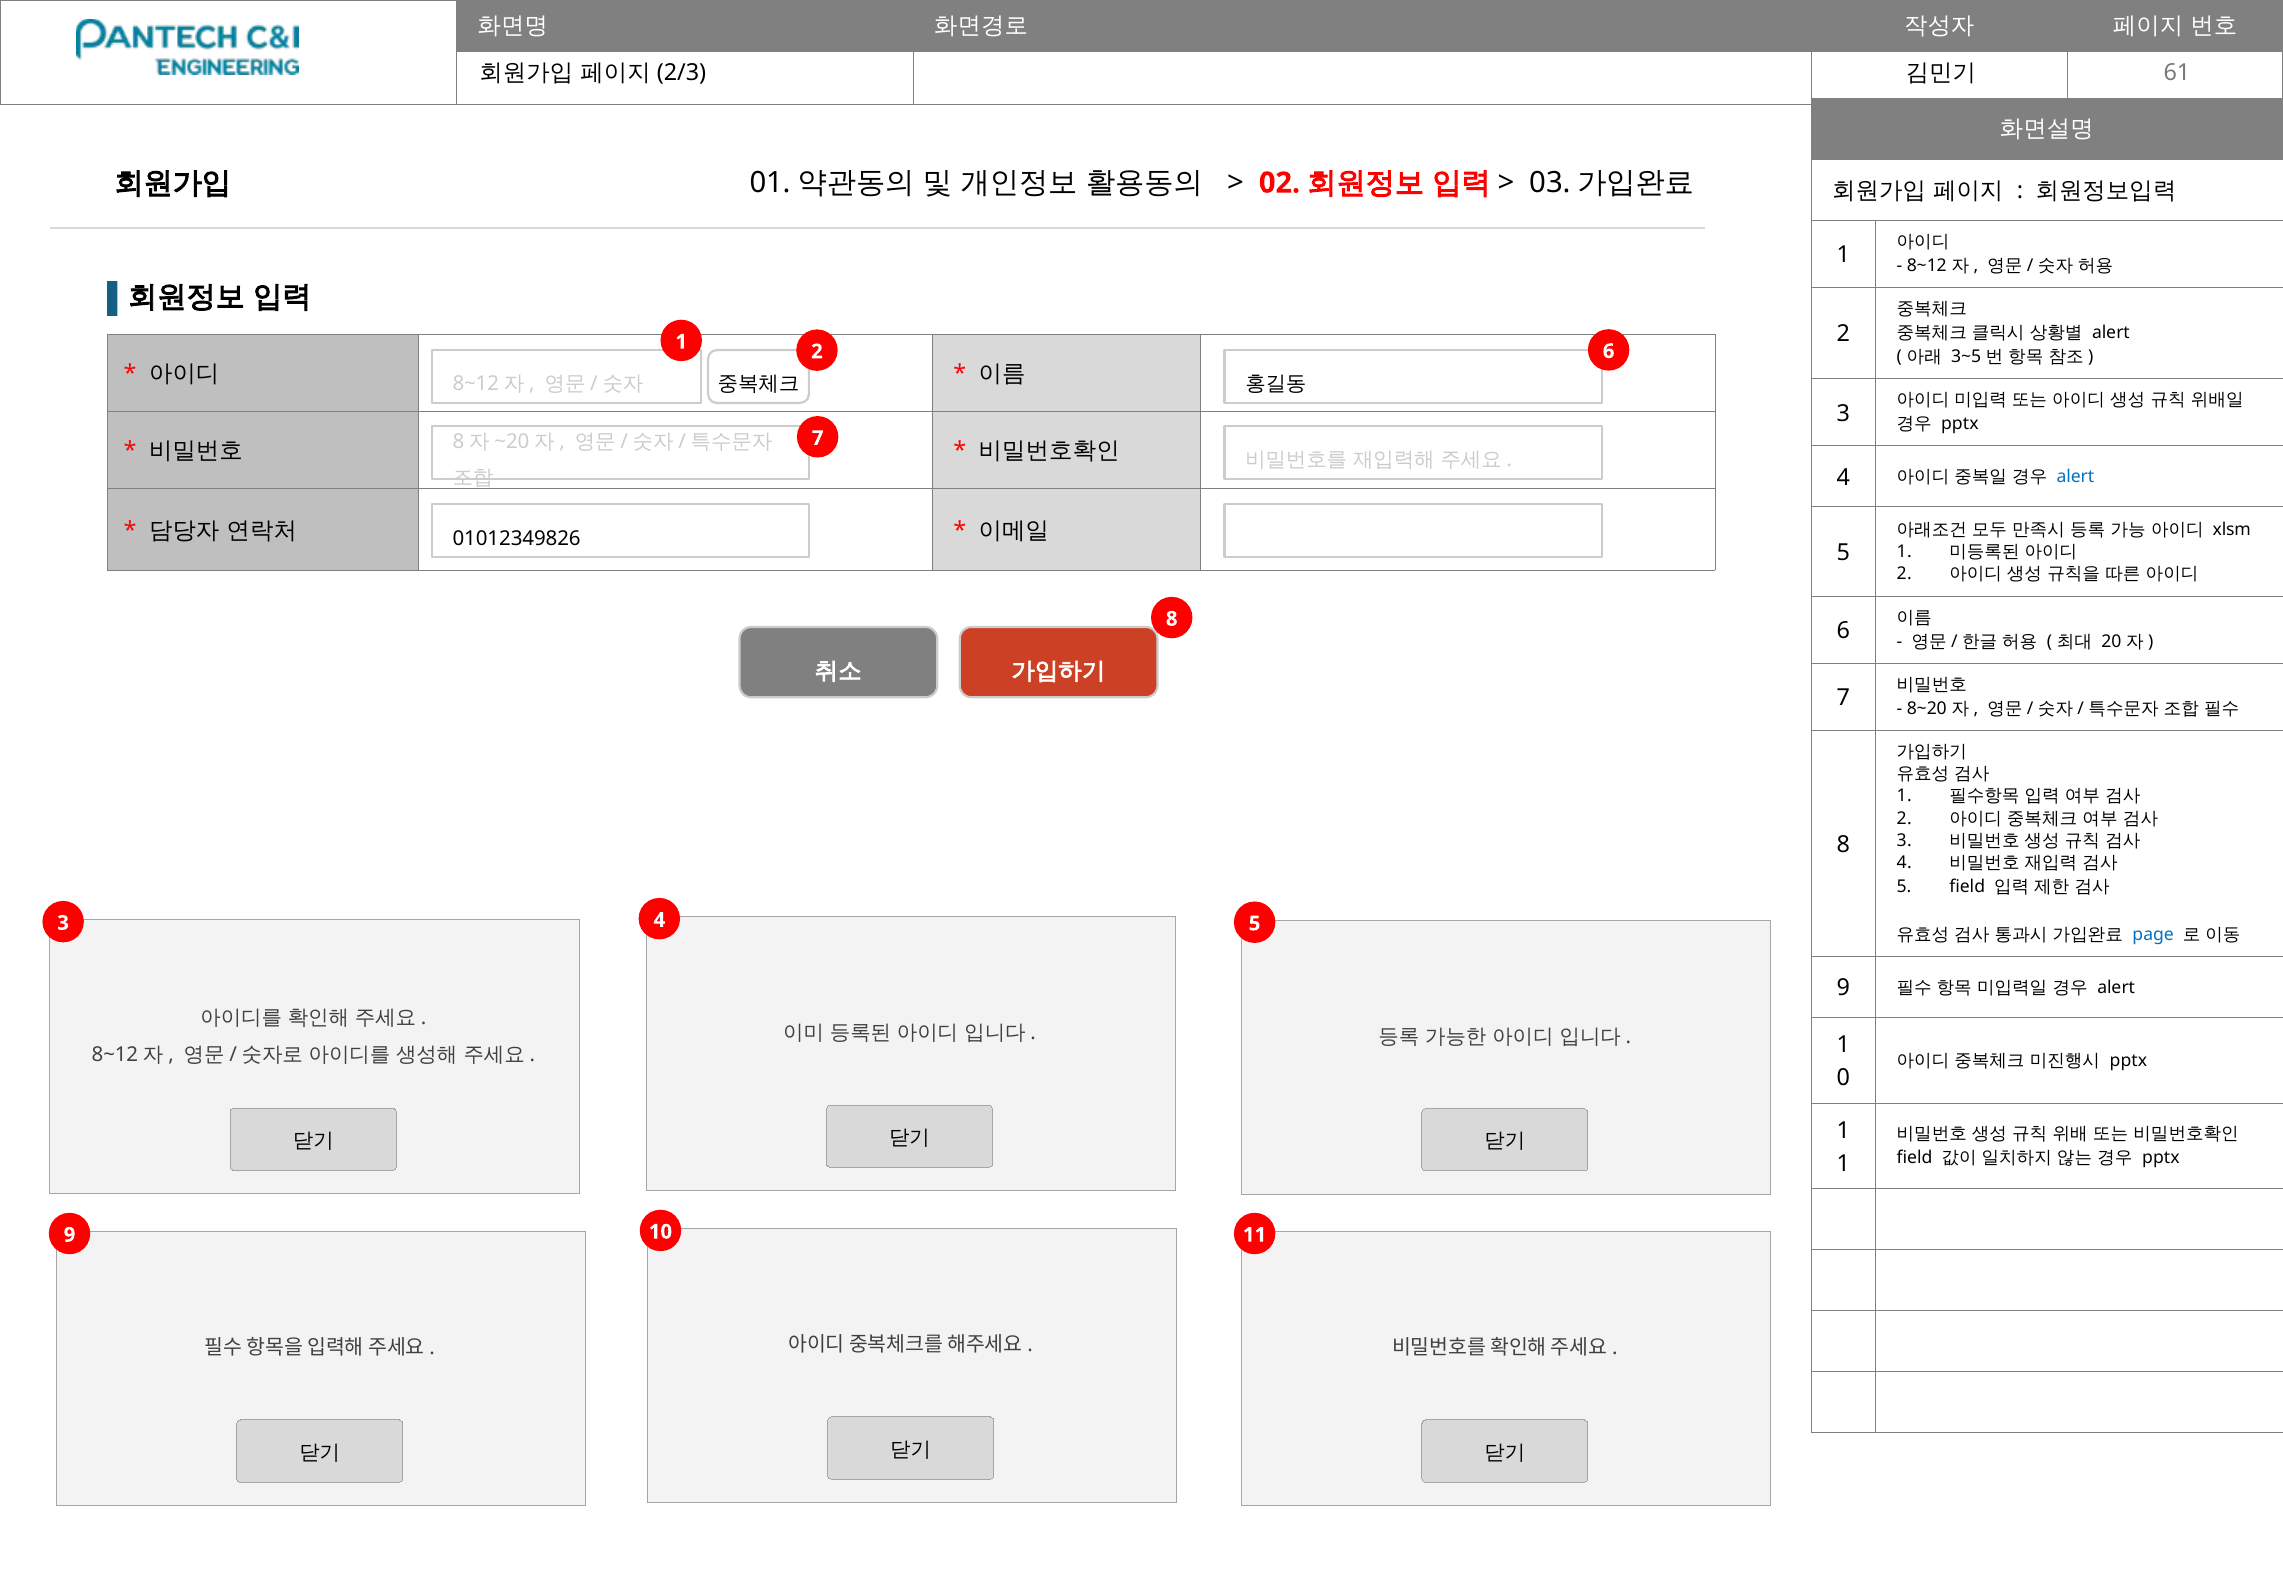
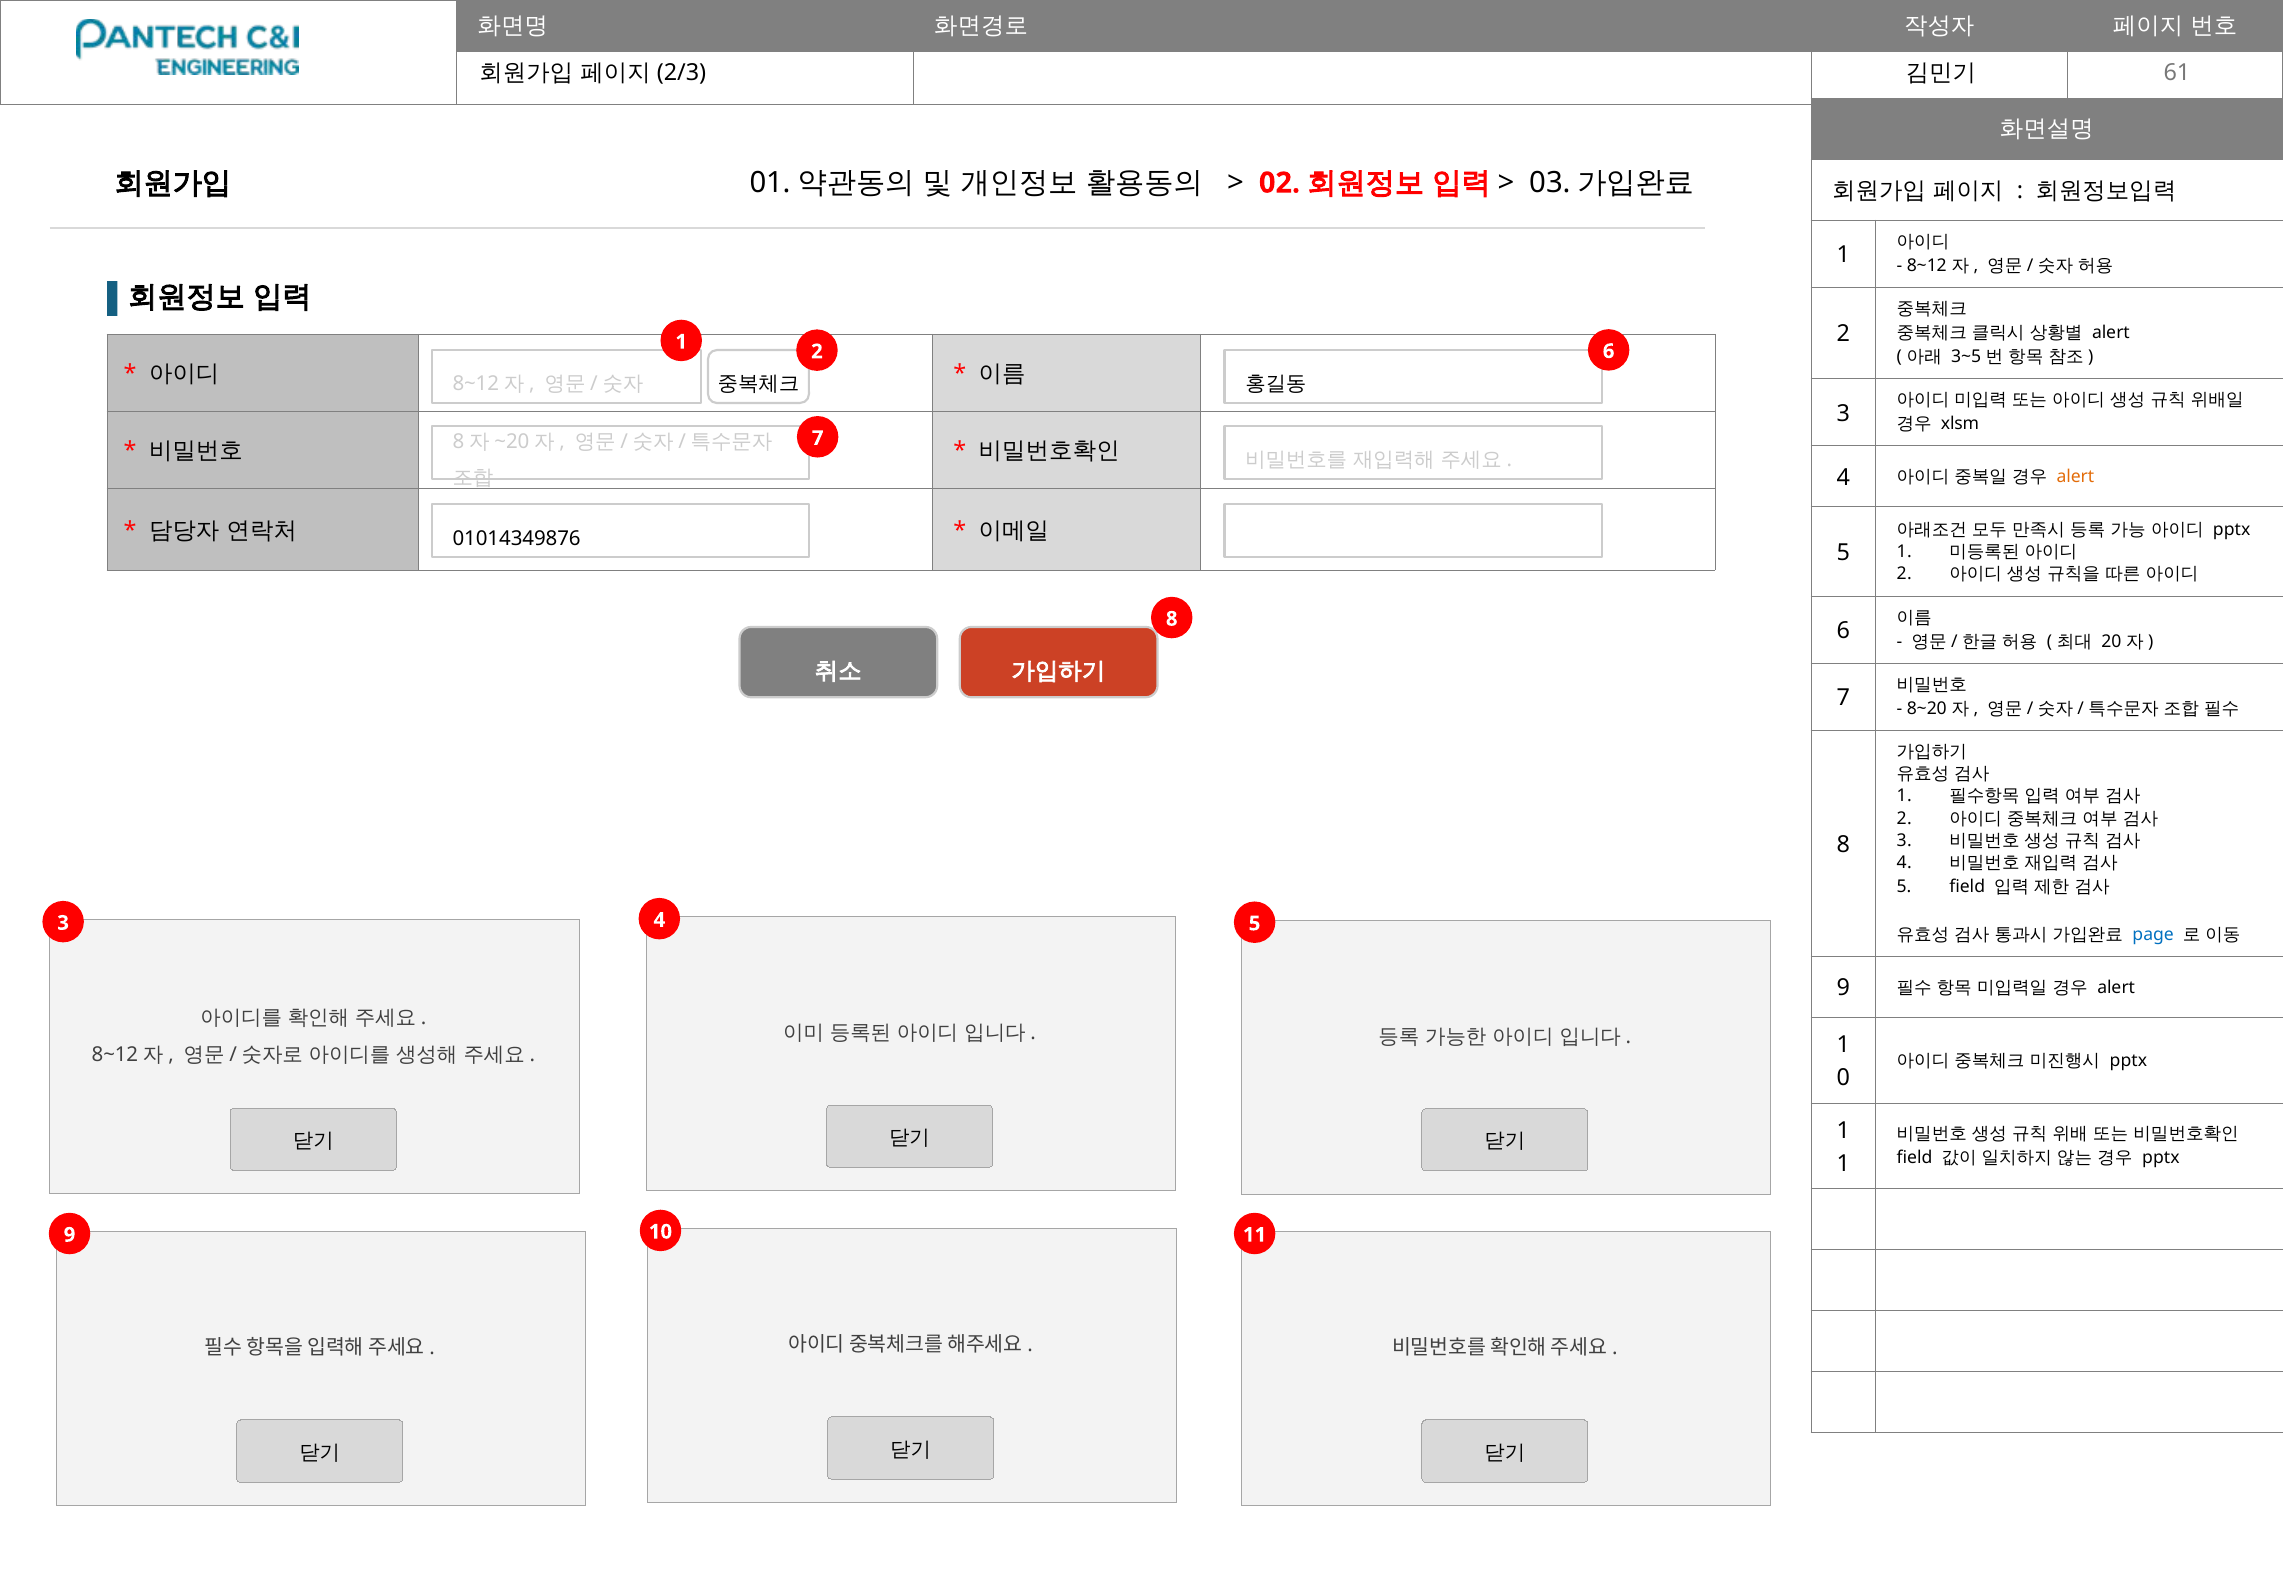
pptx at (1960, 424): pptx -> xlsm
alert at (2075, 477) colour: blue -> orange
xlsm at (2232, 530): xlsm -> pptx
01012349826: 01012349826 -> 01014349876
